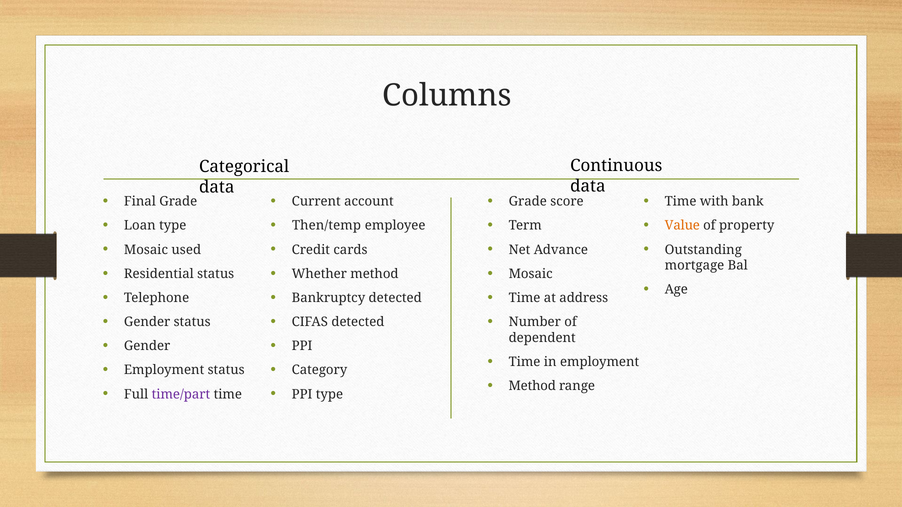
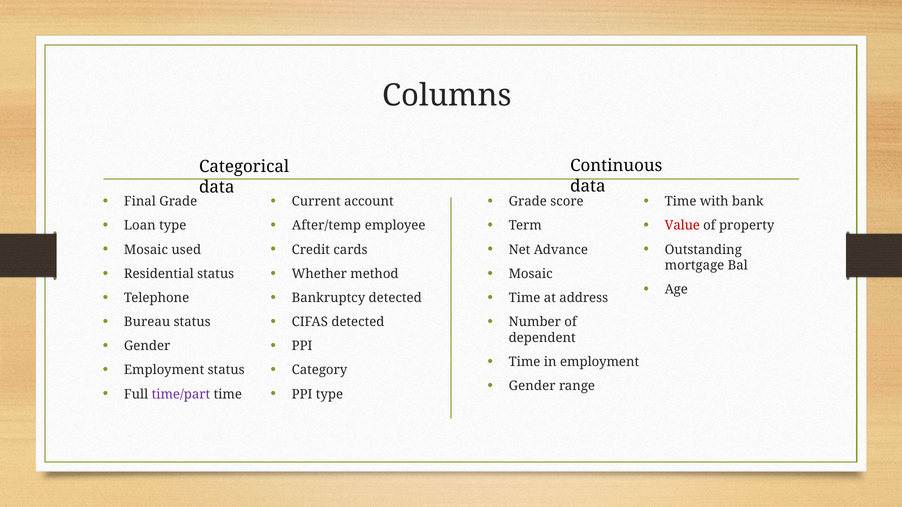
Then/temp: Then/temp -> After/temp
Value colour: orange -> red
Gender at (147, 322): Gender -> Bureau
Method at (532, 386): Method -> Gender
